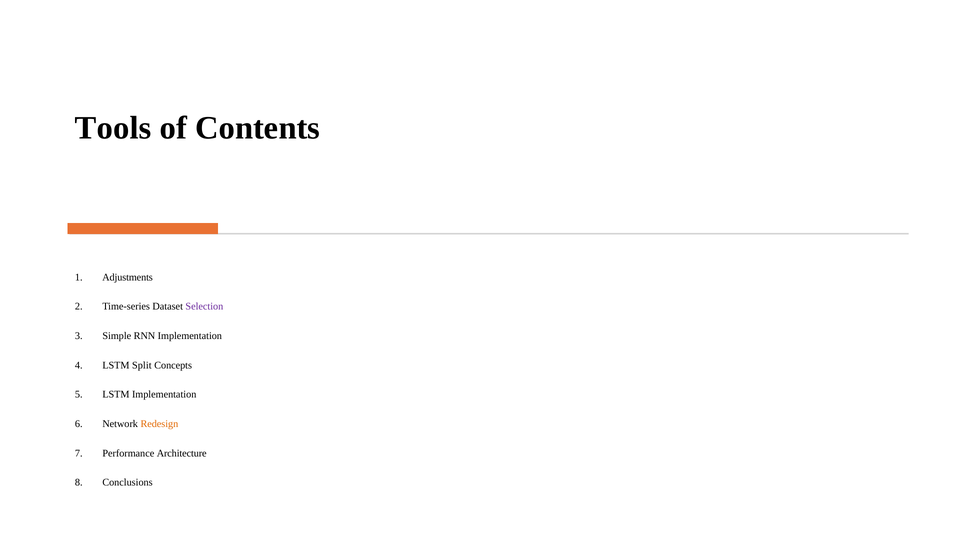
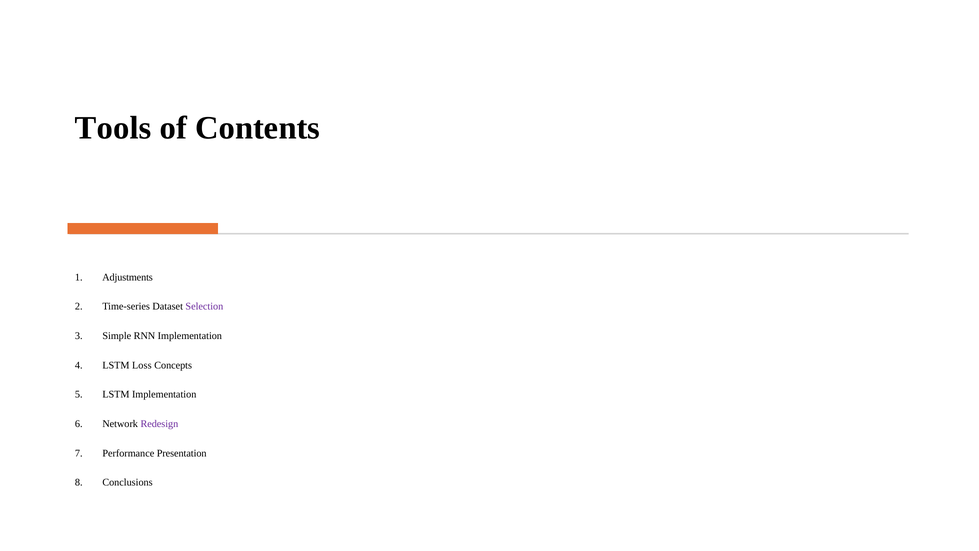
Split: Split -> Loss
Redesign colour: orange -> purple
Architecture: Architecture -> Presentation
